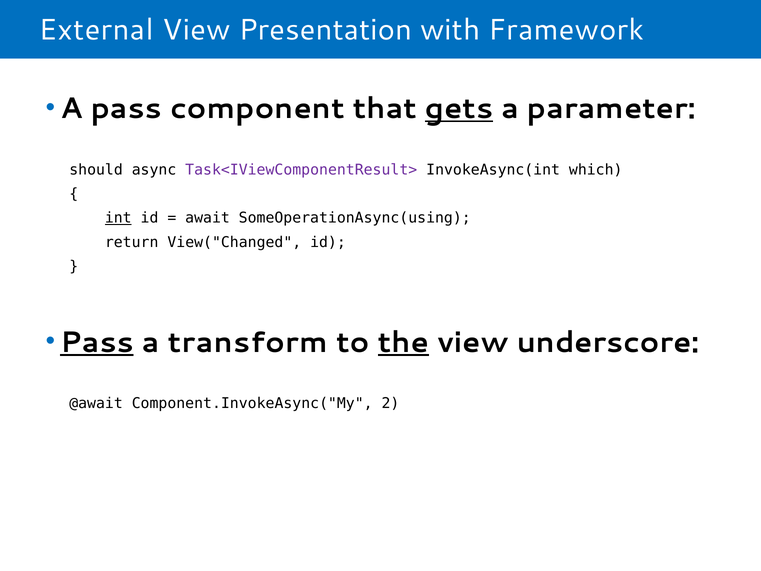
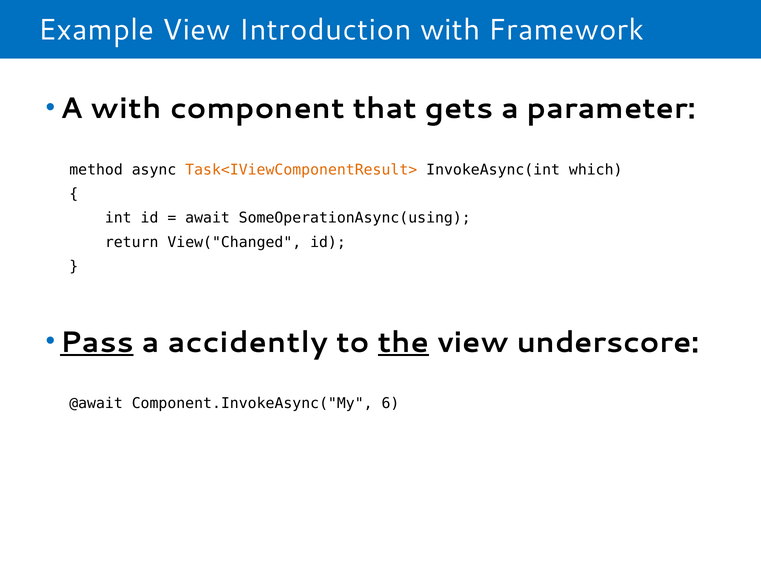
External: External -> Example
Presentation: Presentation -> Introduction
A pass: pass -> with
gets underline: present -> none
should: should -> method
Task<IViewComponentResult> colour: purple -> orange
int underline: present -> none
transform: transform -> accidently
2: 2 -> 6
